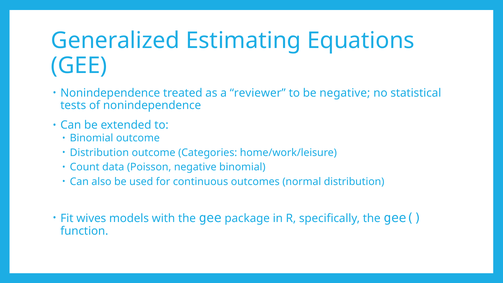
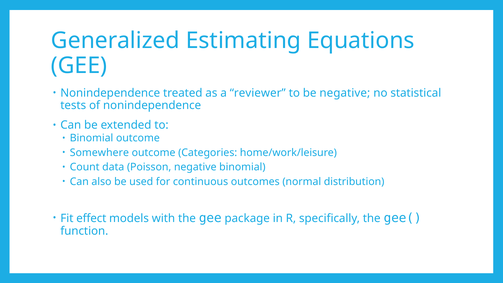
Distribution at (99, 153): Distribution -> Somewhere
wives: wives -> effect
